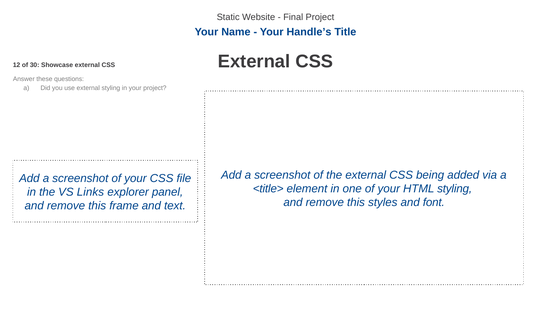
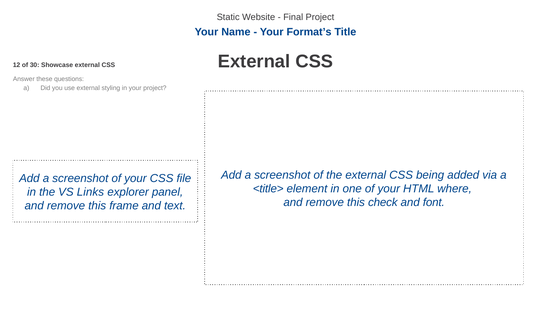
Handle’s: Handle’s -> Format’s
HTML styling: styling -> where
styles: styles -> check
